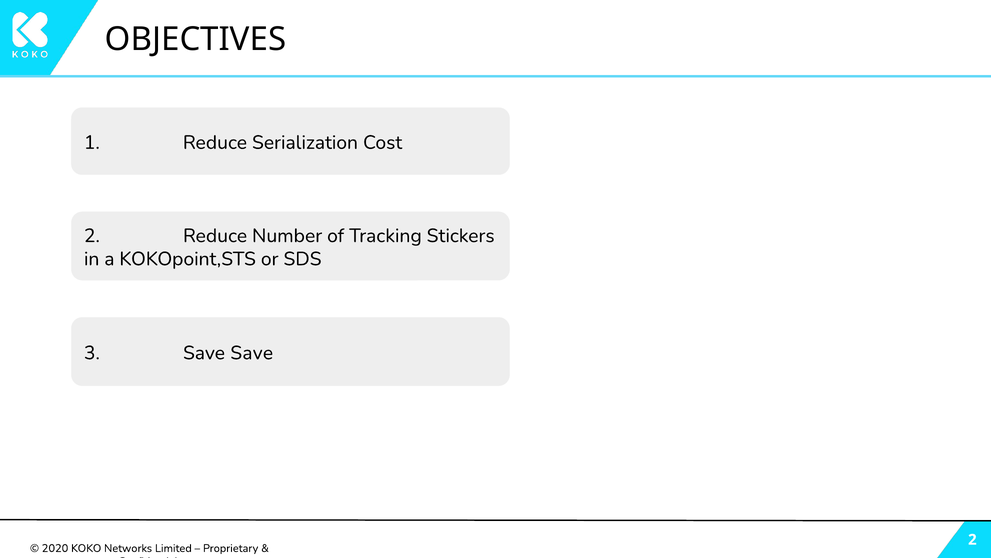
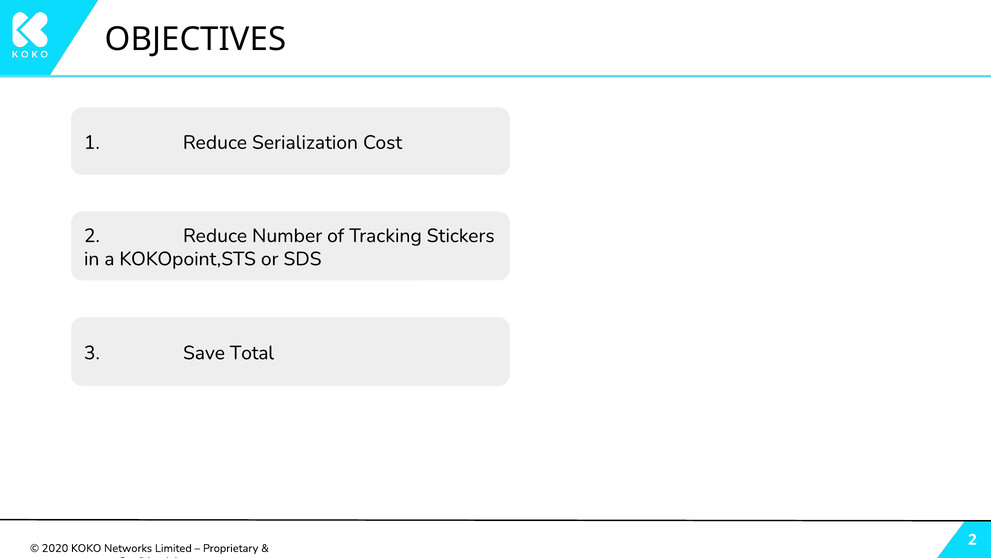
Save Save: Save -> Total
